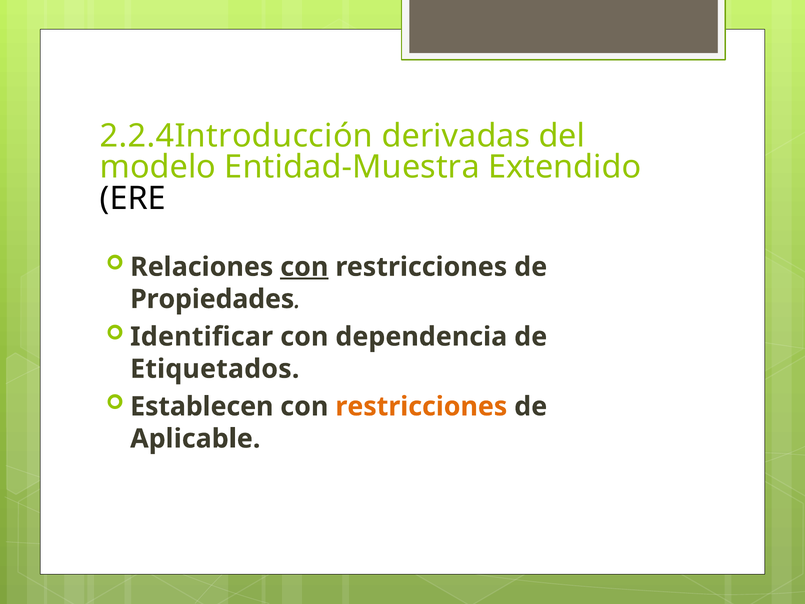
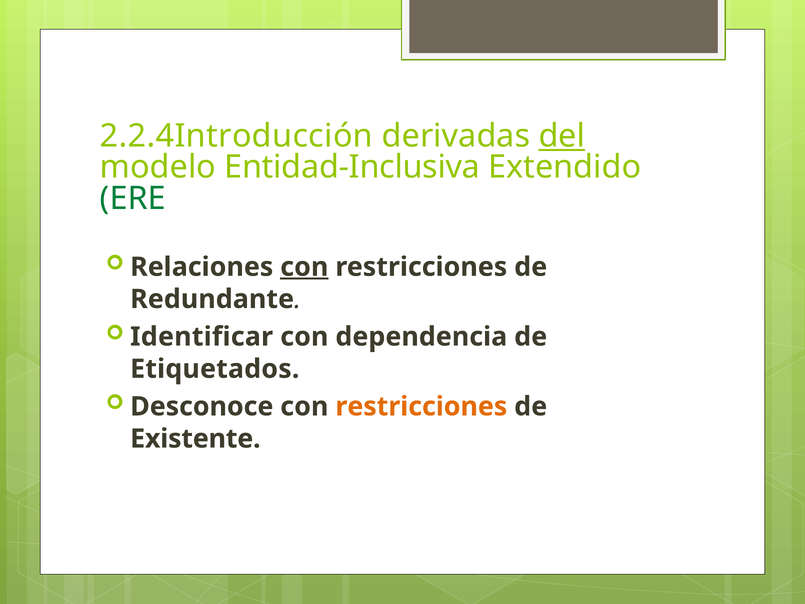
del underline: none -> present
Entidad-Muestra: Entidad-Muestra -> Entidad-Inclusiva
ERE colour: black -> green
Propiedades: Propiedades -> Redundante
Establecen: Establecen -> Desconoce
Aplicable: Aplicable -> Existente
